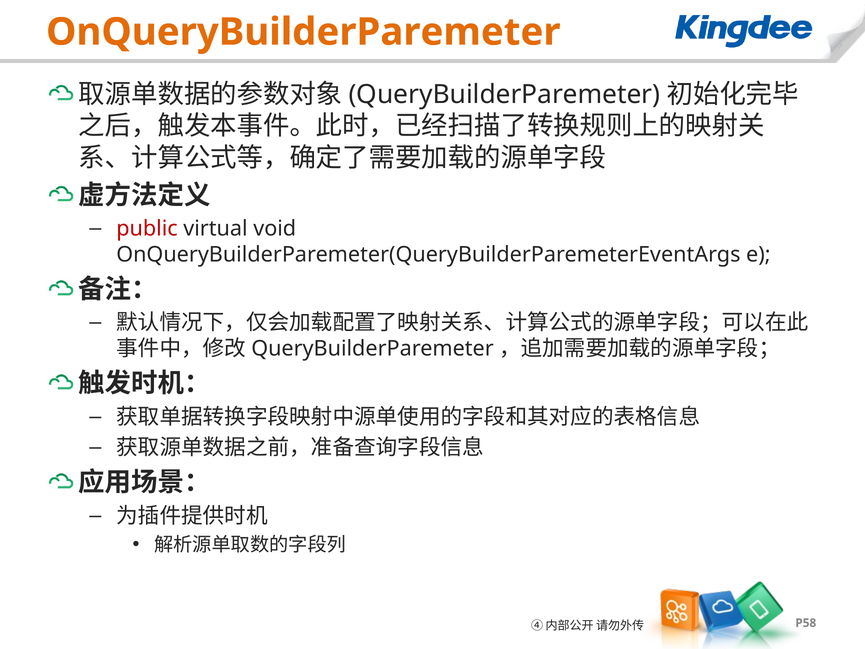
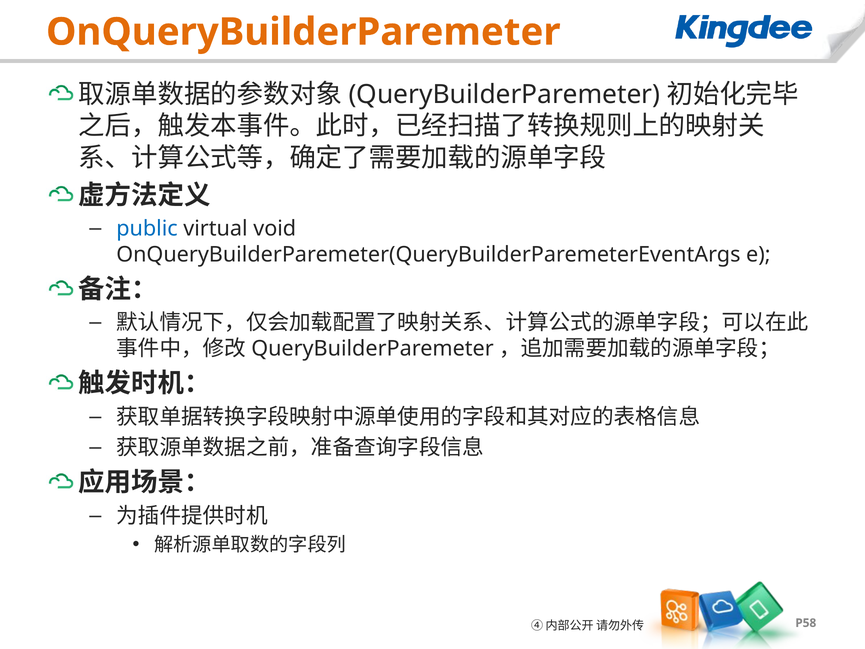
public colour: red -> blue
